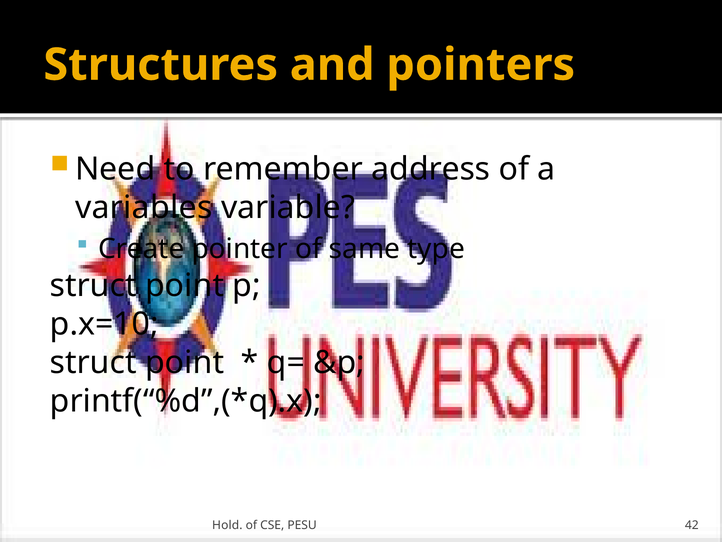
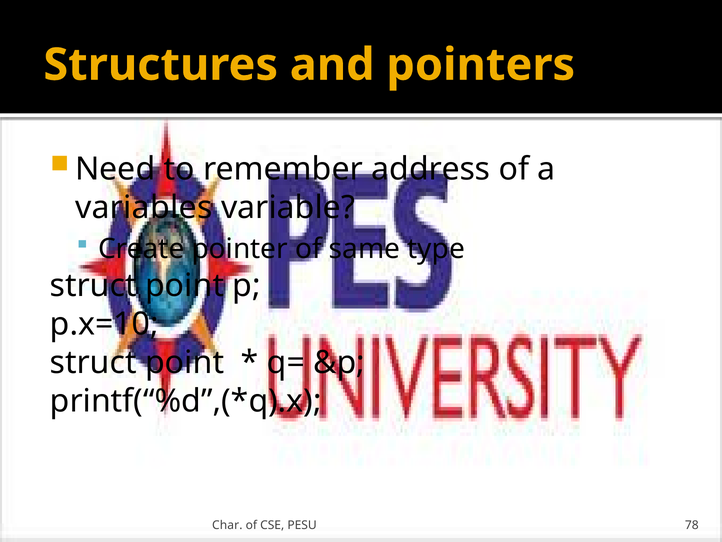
Hold: Hold -> Char
42: 42 -> 78
